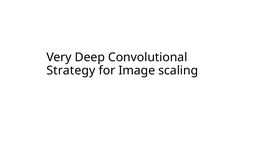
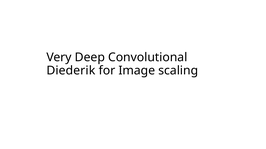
Strategy: Strategy -> Diederik
